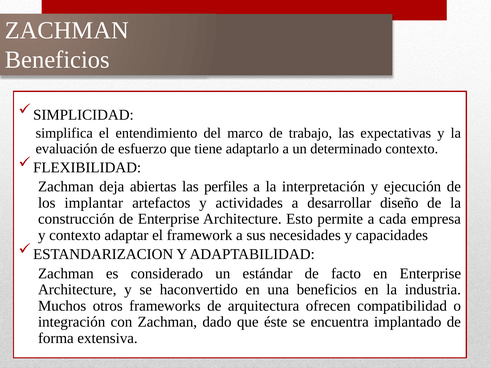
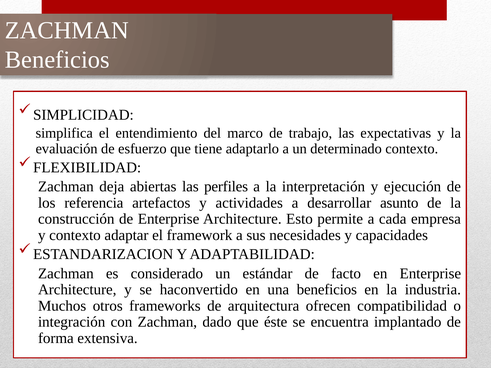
implantar: implantar -> referencia
diseño: diseño -> asunto
